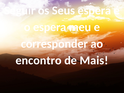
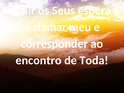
o espera: espera -> clamar
Mais: Mais -> Toda
